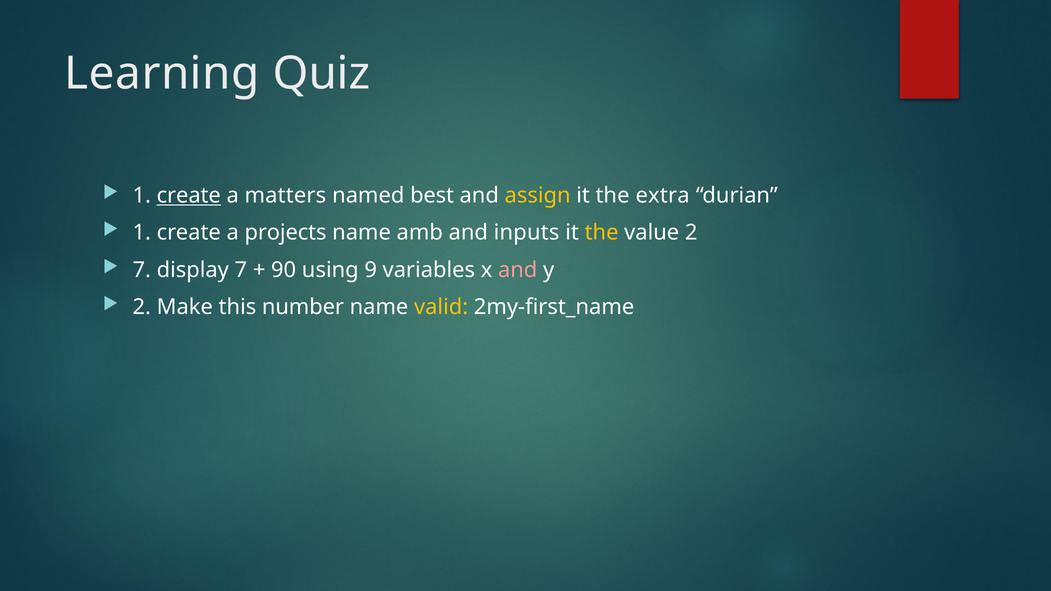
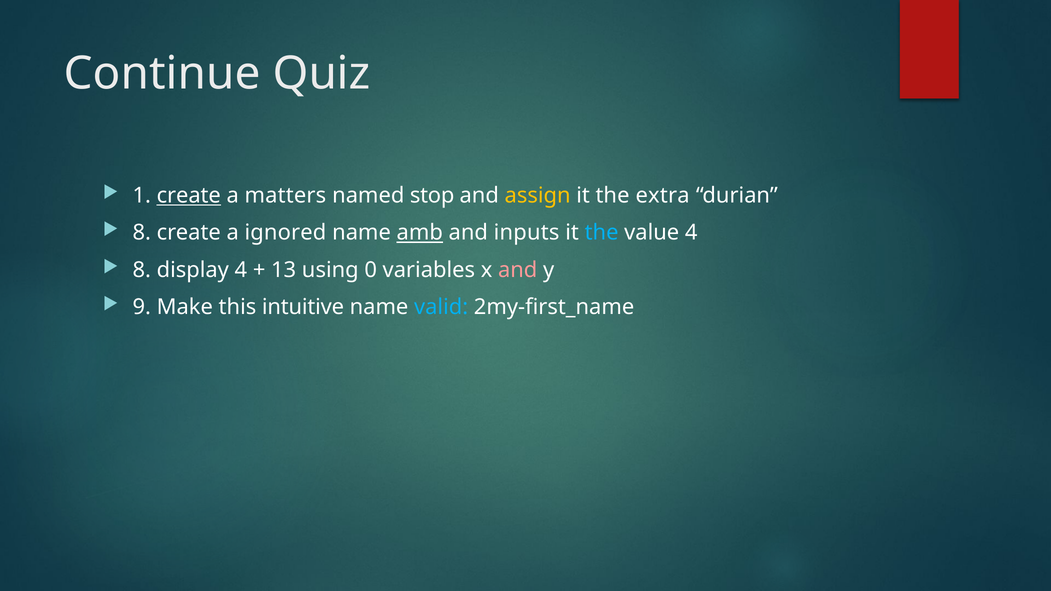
Learning: Learning -> Continue
best: best -> stop
1 at (142, 233): 1 -> 8
projects: projects -> ignored
amb underline: none -> present
the at (602, 233) colour: yellow -> light blue
value 2: 2 -> 4
7 at (142, 270): 7 -> 8
display 7: 7 -> 4
90: 90 -> 13
9: 9 -> 0
2 at (142, 307): 2 -> 9
number: number -> intuitive
valid colour: yellow -> light blue
